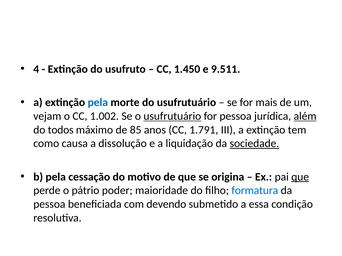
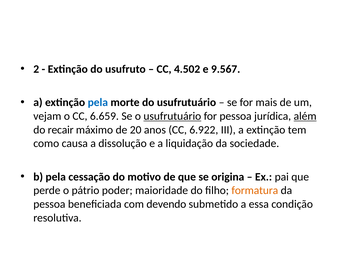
4: 4 -> 2
1.450: 1.450 -> 4.502
9.511: 9.511 -> 9.567
1.002: 1.002 -> 6.659
todos: todos -> recair
85: 85 -> 20
1.791: 1.791 -> 6.922
sociedade underline: present -> none
que at (300, 177) underline: present -> none
formatura colour: blue -> orange
